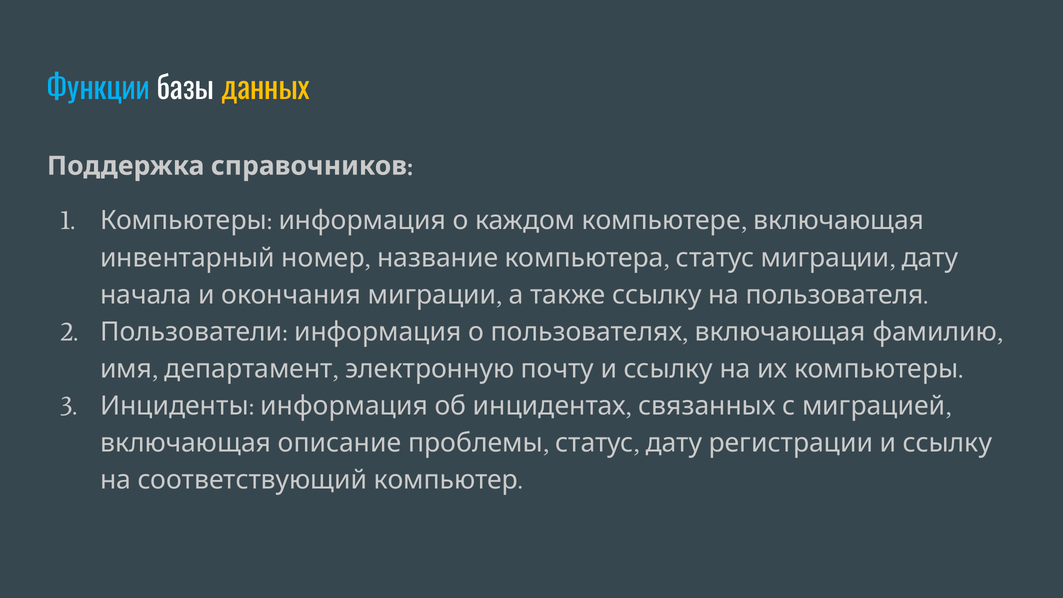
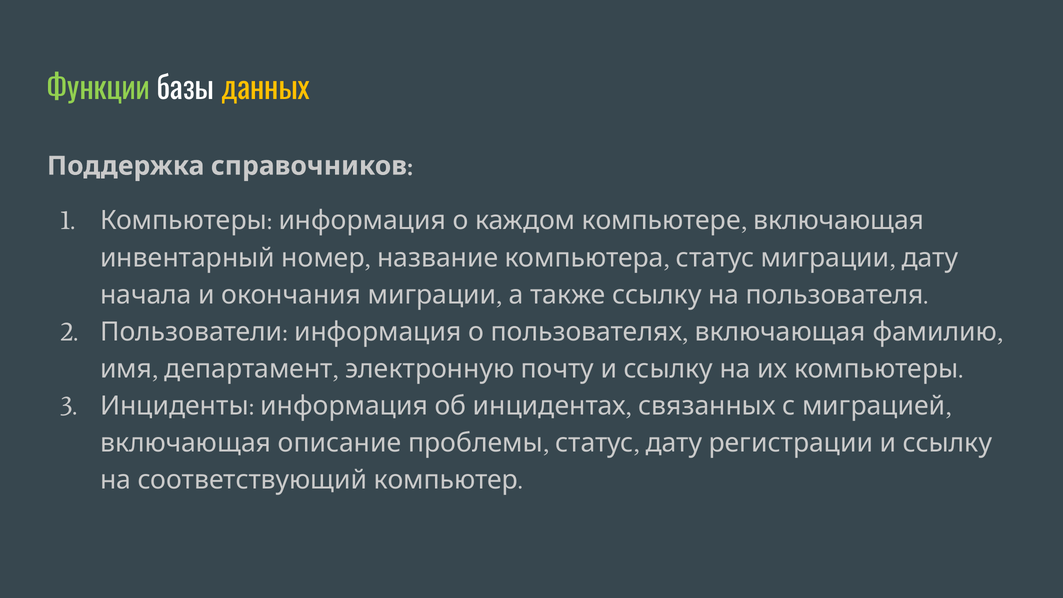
Функции colour: light blue -> light green
